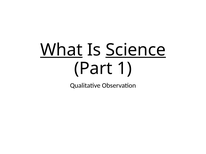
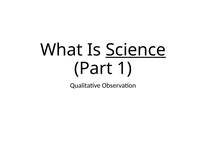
What underline: present -> none
